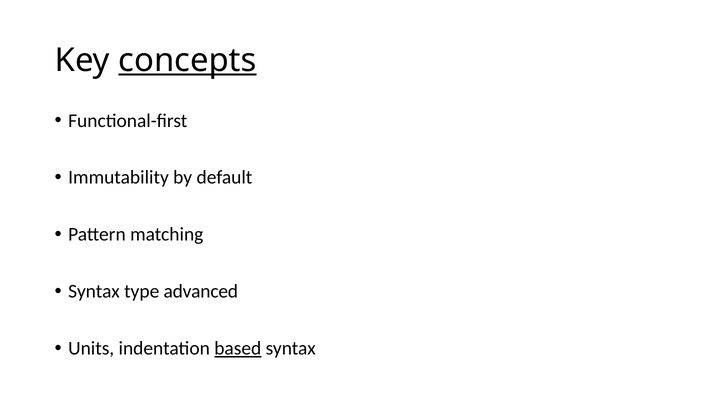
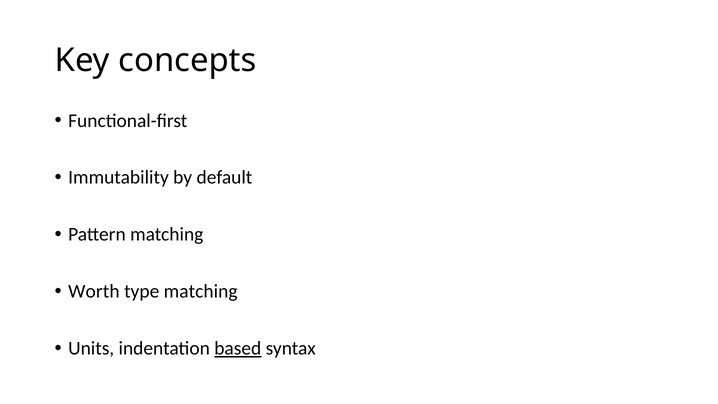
concepts underline: present -> none
Syntax at (94, 291): Syntax -> Worth
type advanced: advanced -> matching
